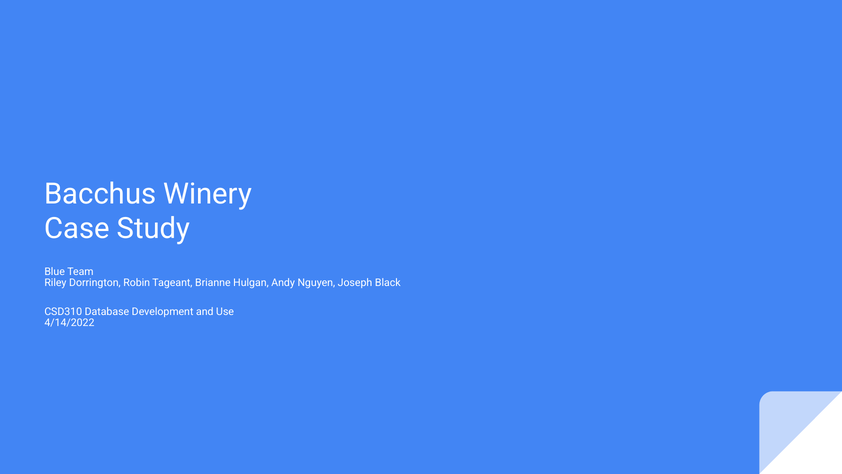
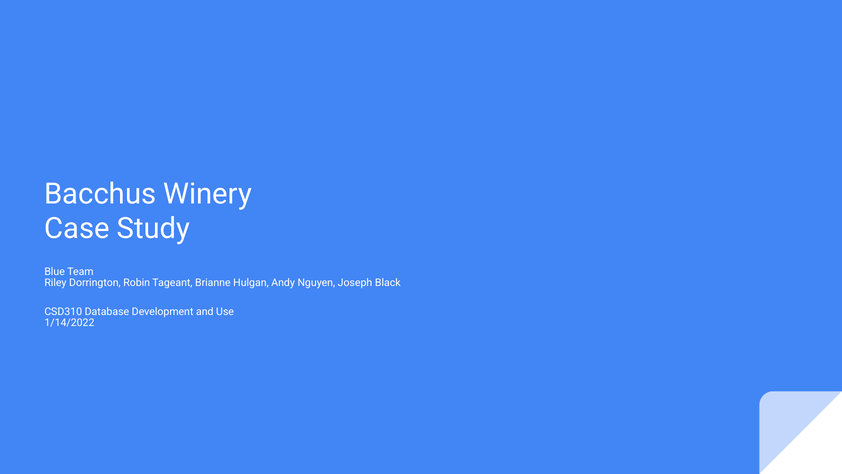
4/14/2022: 4/14/2022 -> 1/14/2022
